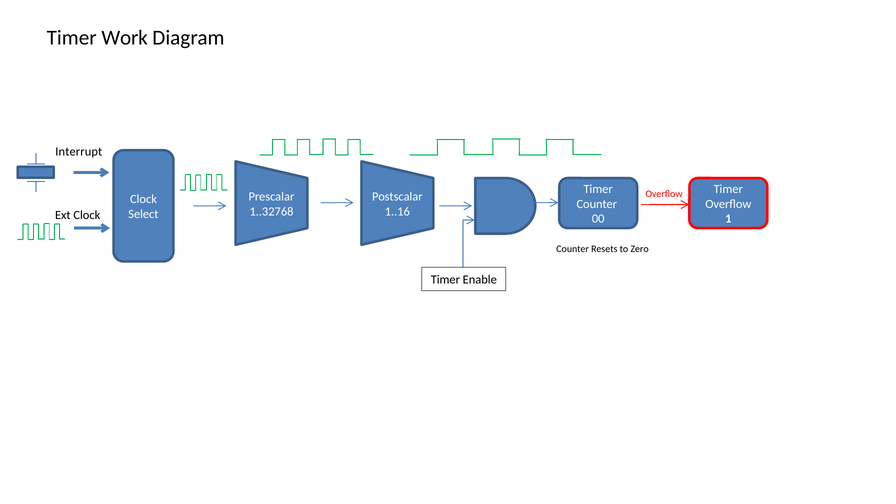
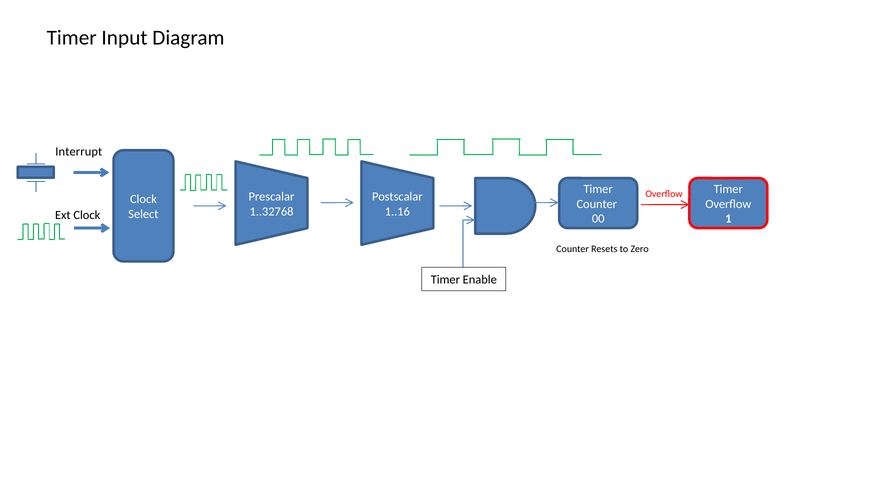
Work: Work -> Input
